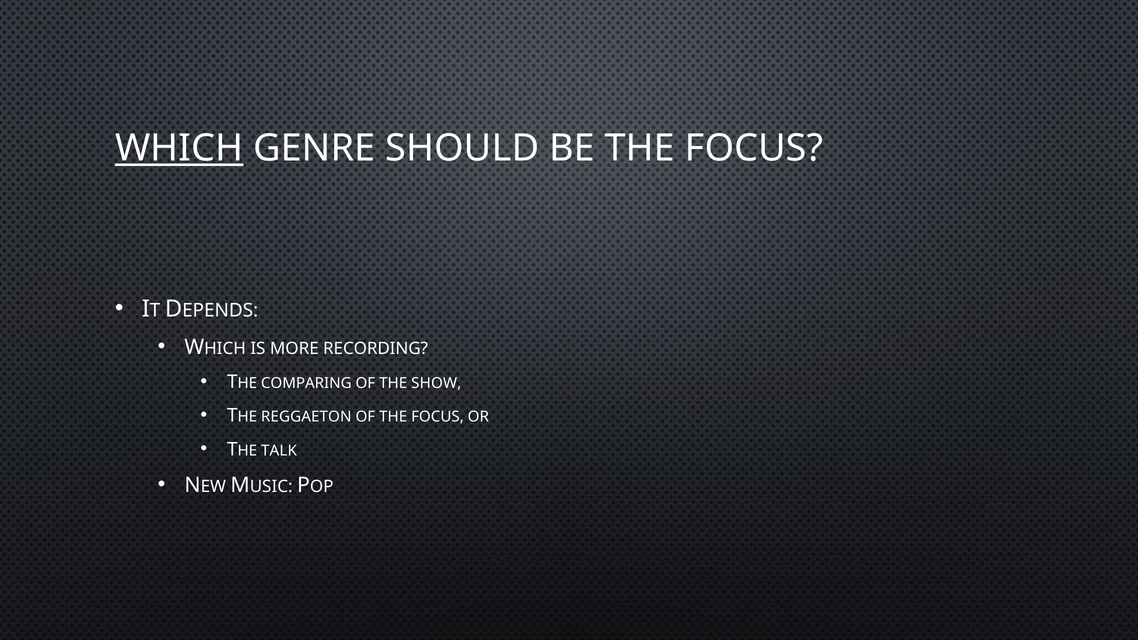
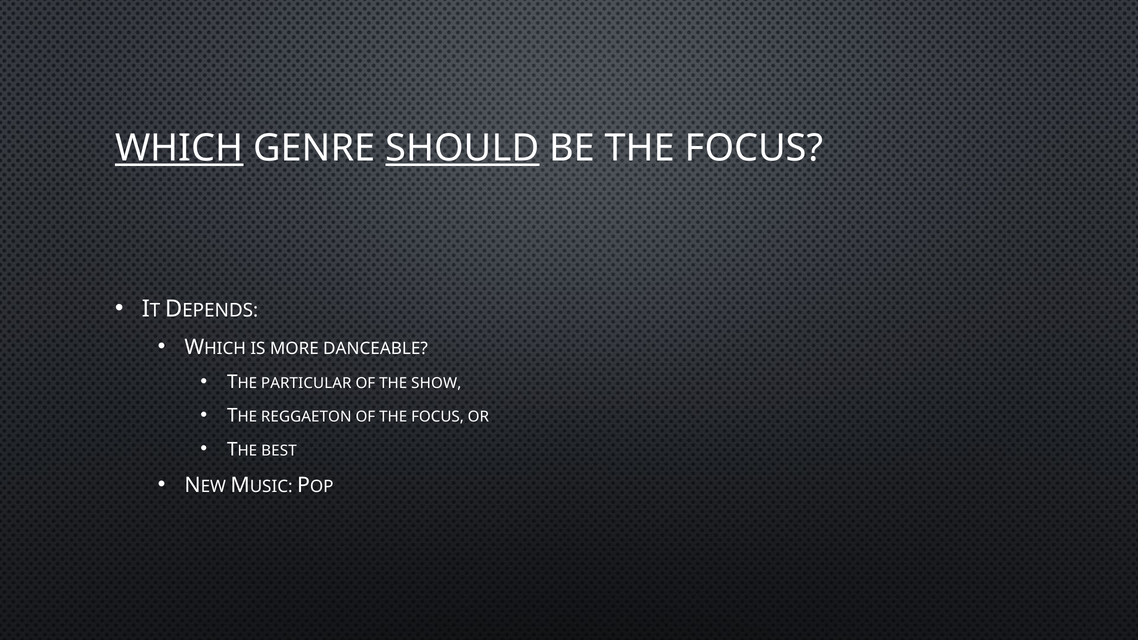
SHOULD underline: none -> present
RECORDING: RECORDING -> DANCEABLE
COMPARING: COMPARING -> PARTICULAR
TALK: TALK -> BEST
